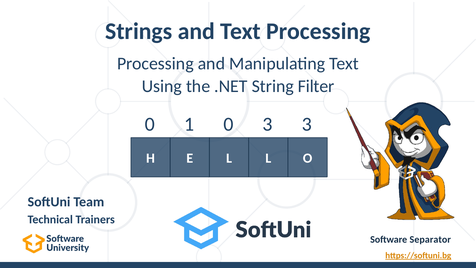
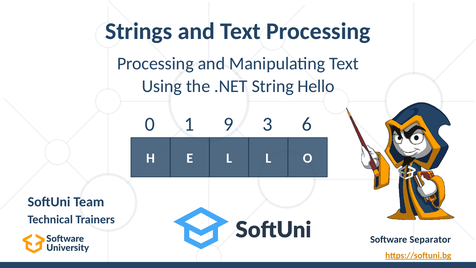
Filter: Filter -> Hello
1 0: 0 -> 9
3 3: 3 -> 6
